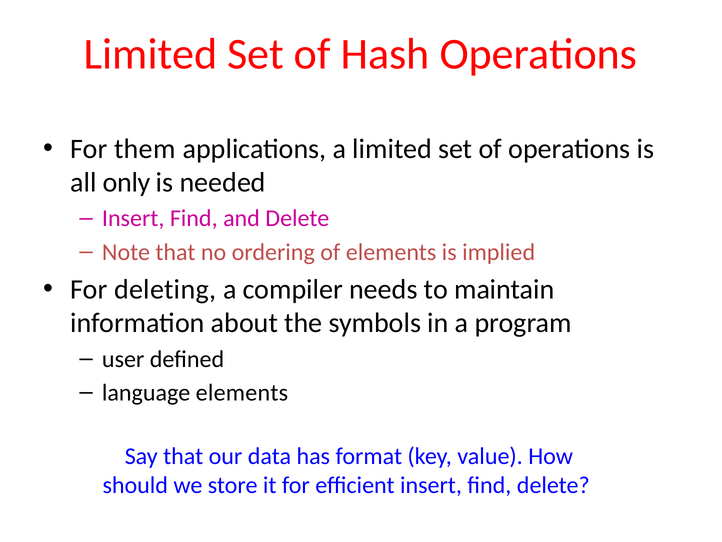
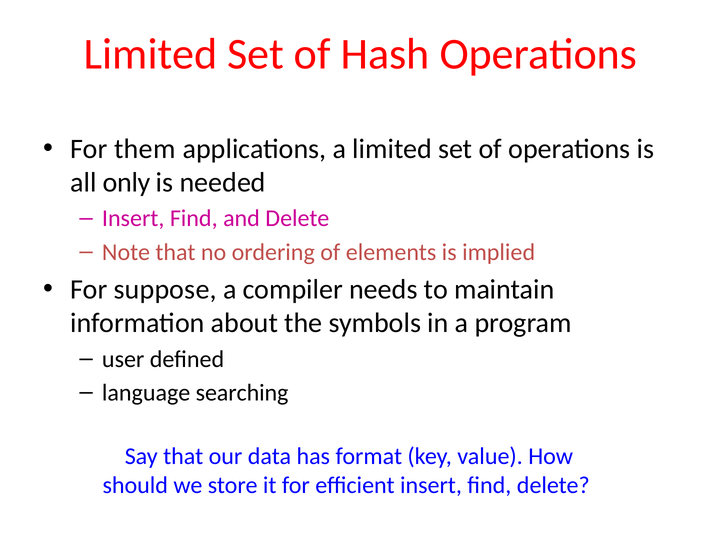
deleting: deleting -> suppose
language elements: elements -> searching
